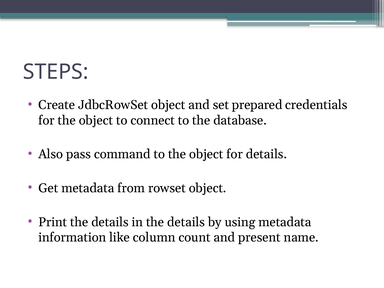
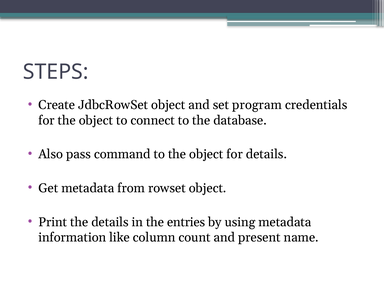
prepared: prepared -> program
in the details: details -> entries
